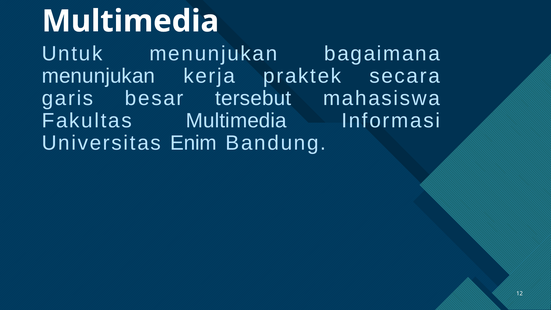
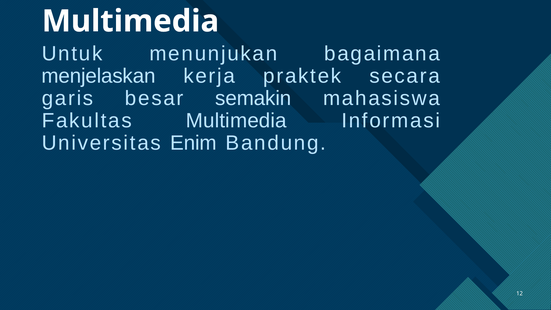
menunjukan at (98, 76): menunjukan -> menjelaskan
tersebut: tersebut -> semakin
